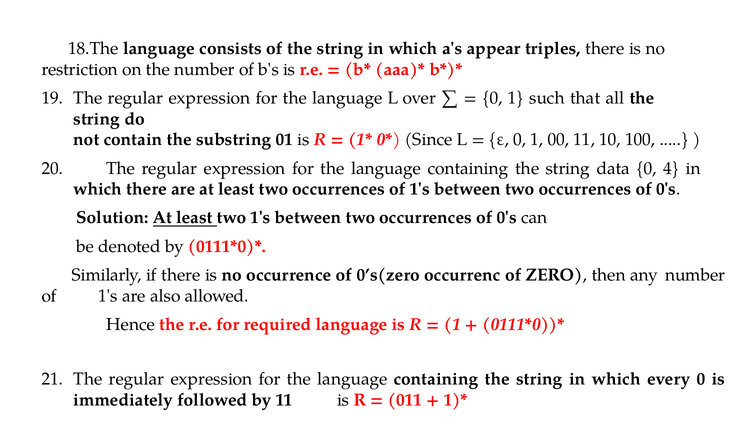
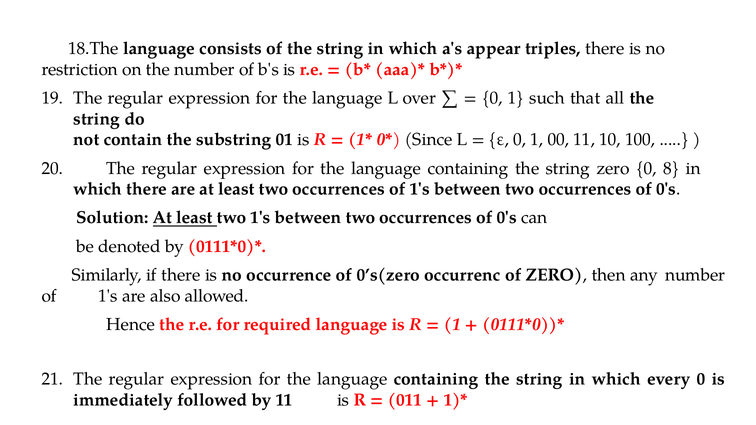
string data: data -> zero
4: 4 -> 8
